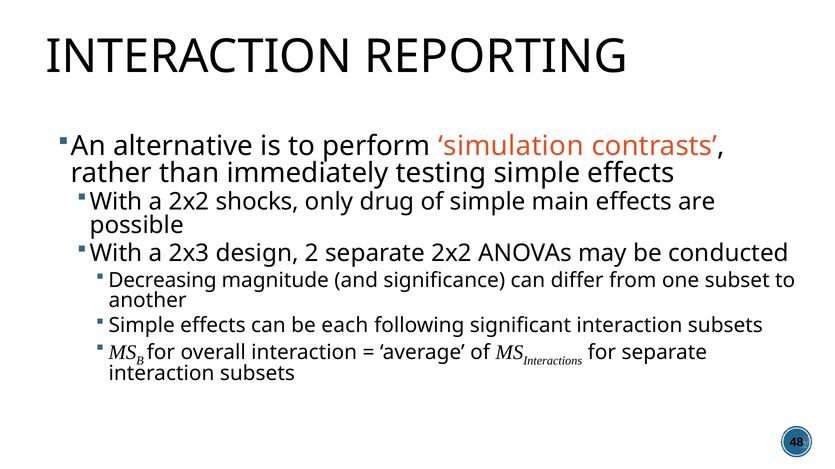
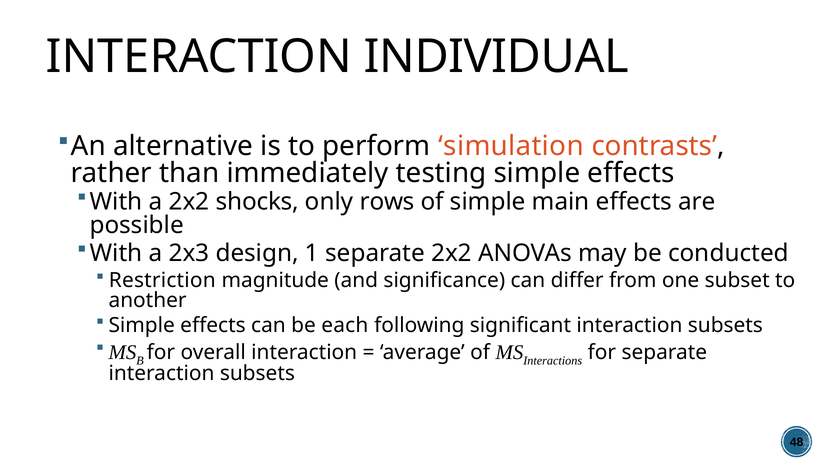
REPORTING: REPORTING -> INDIVIDUAL
drug: drug -> rows
2: 2 -> 1
Decreasing: Decreasing -> Restriction
